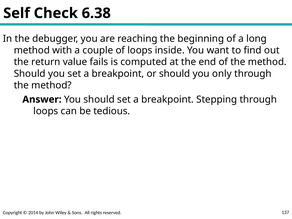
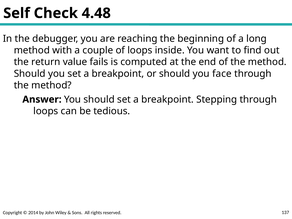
6.38: 6.38 -> 4.48
only: only -> face
